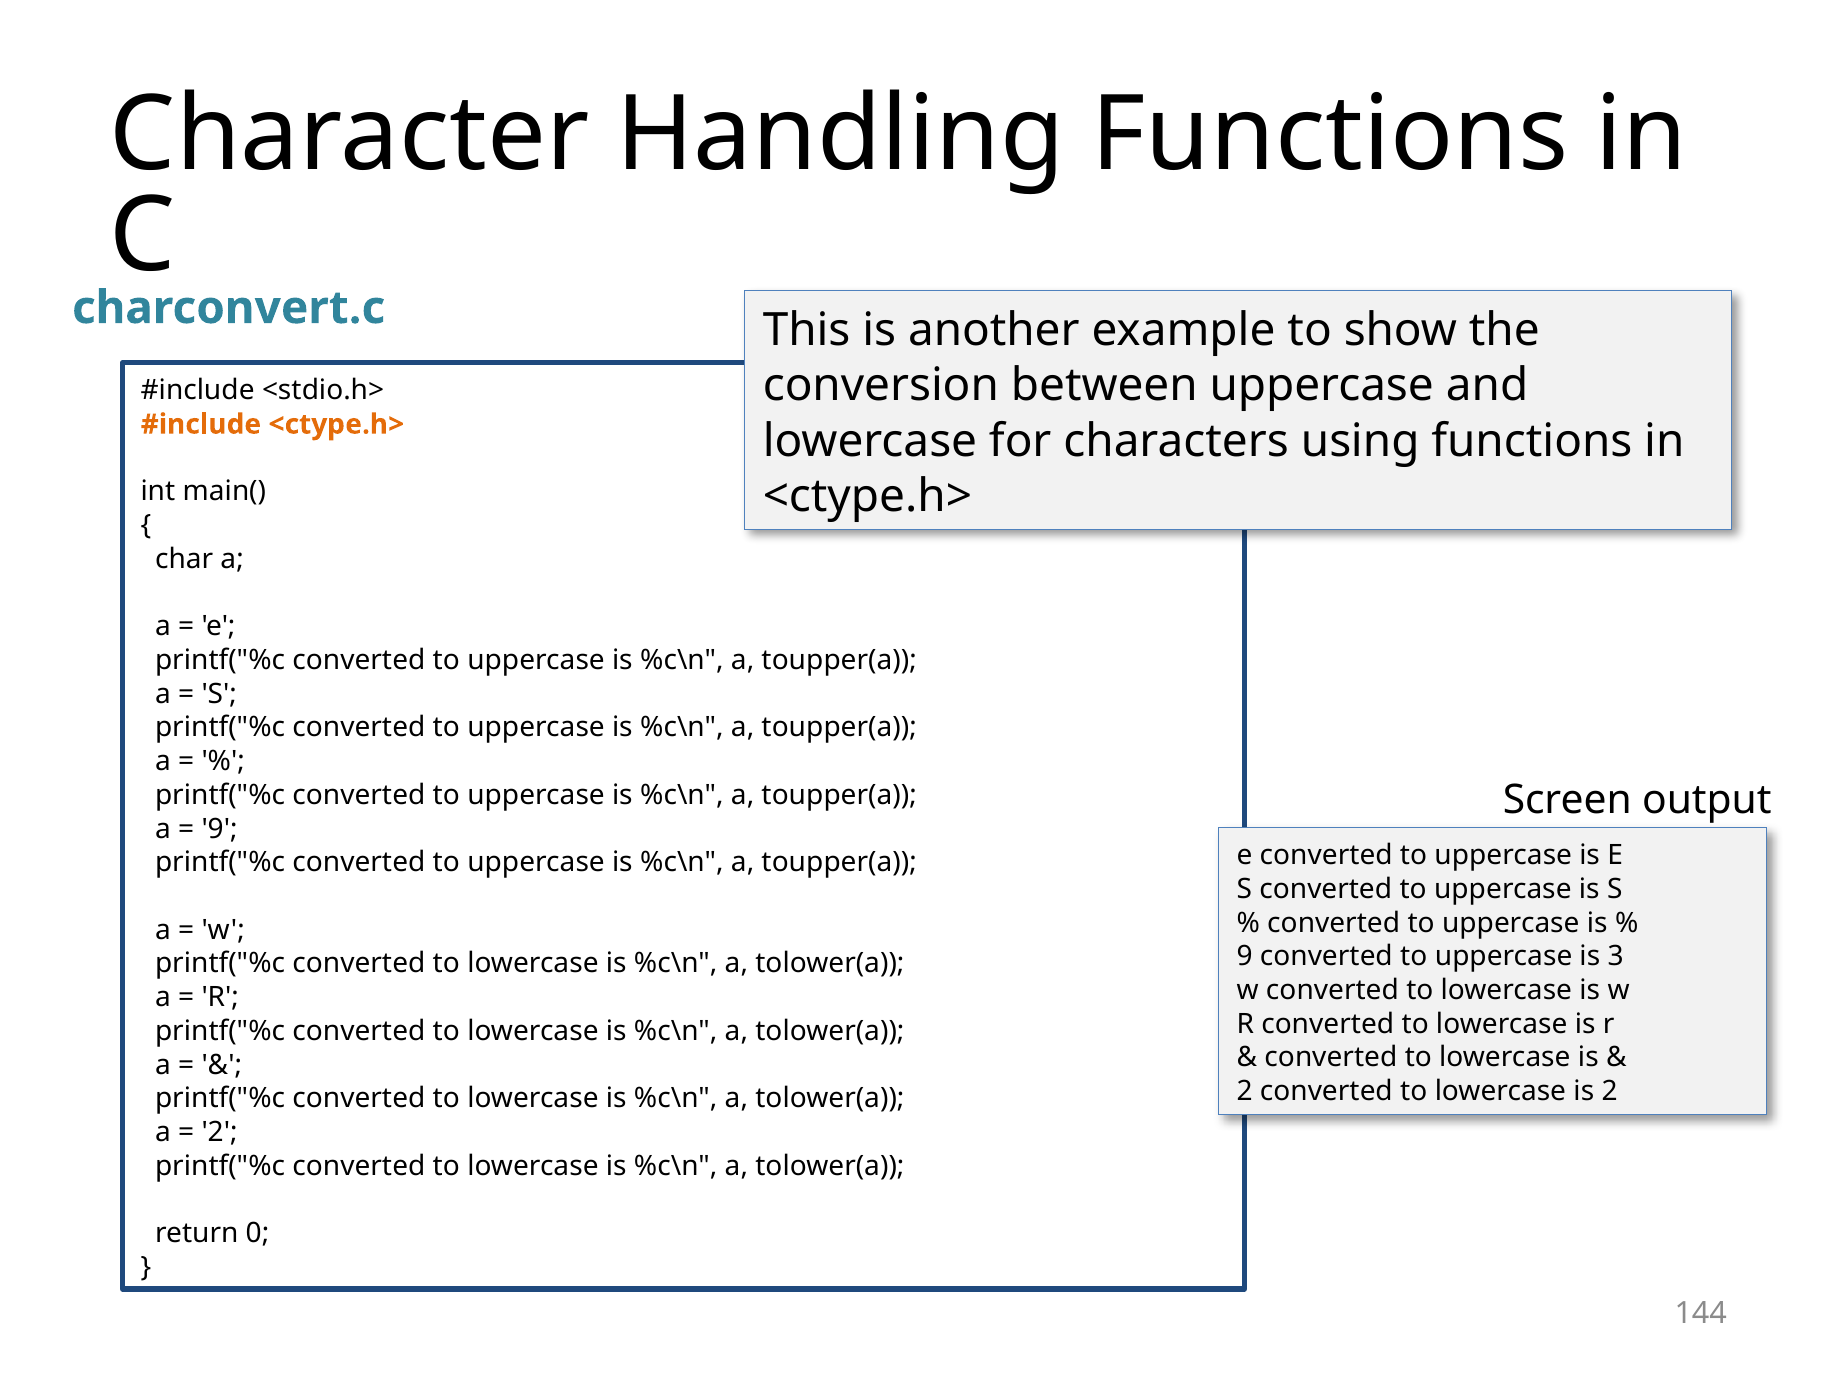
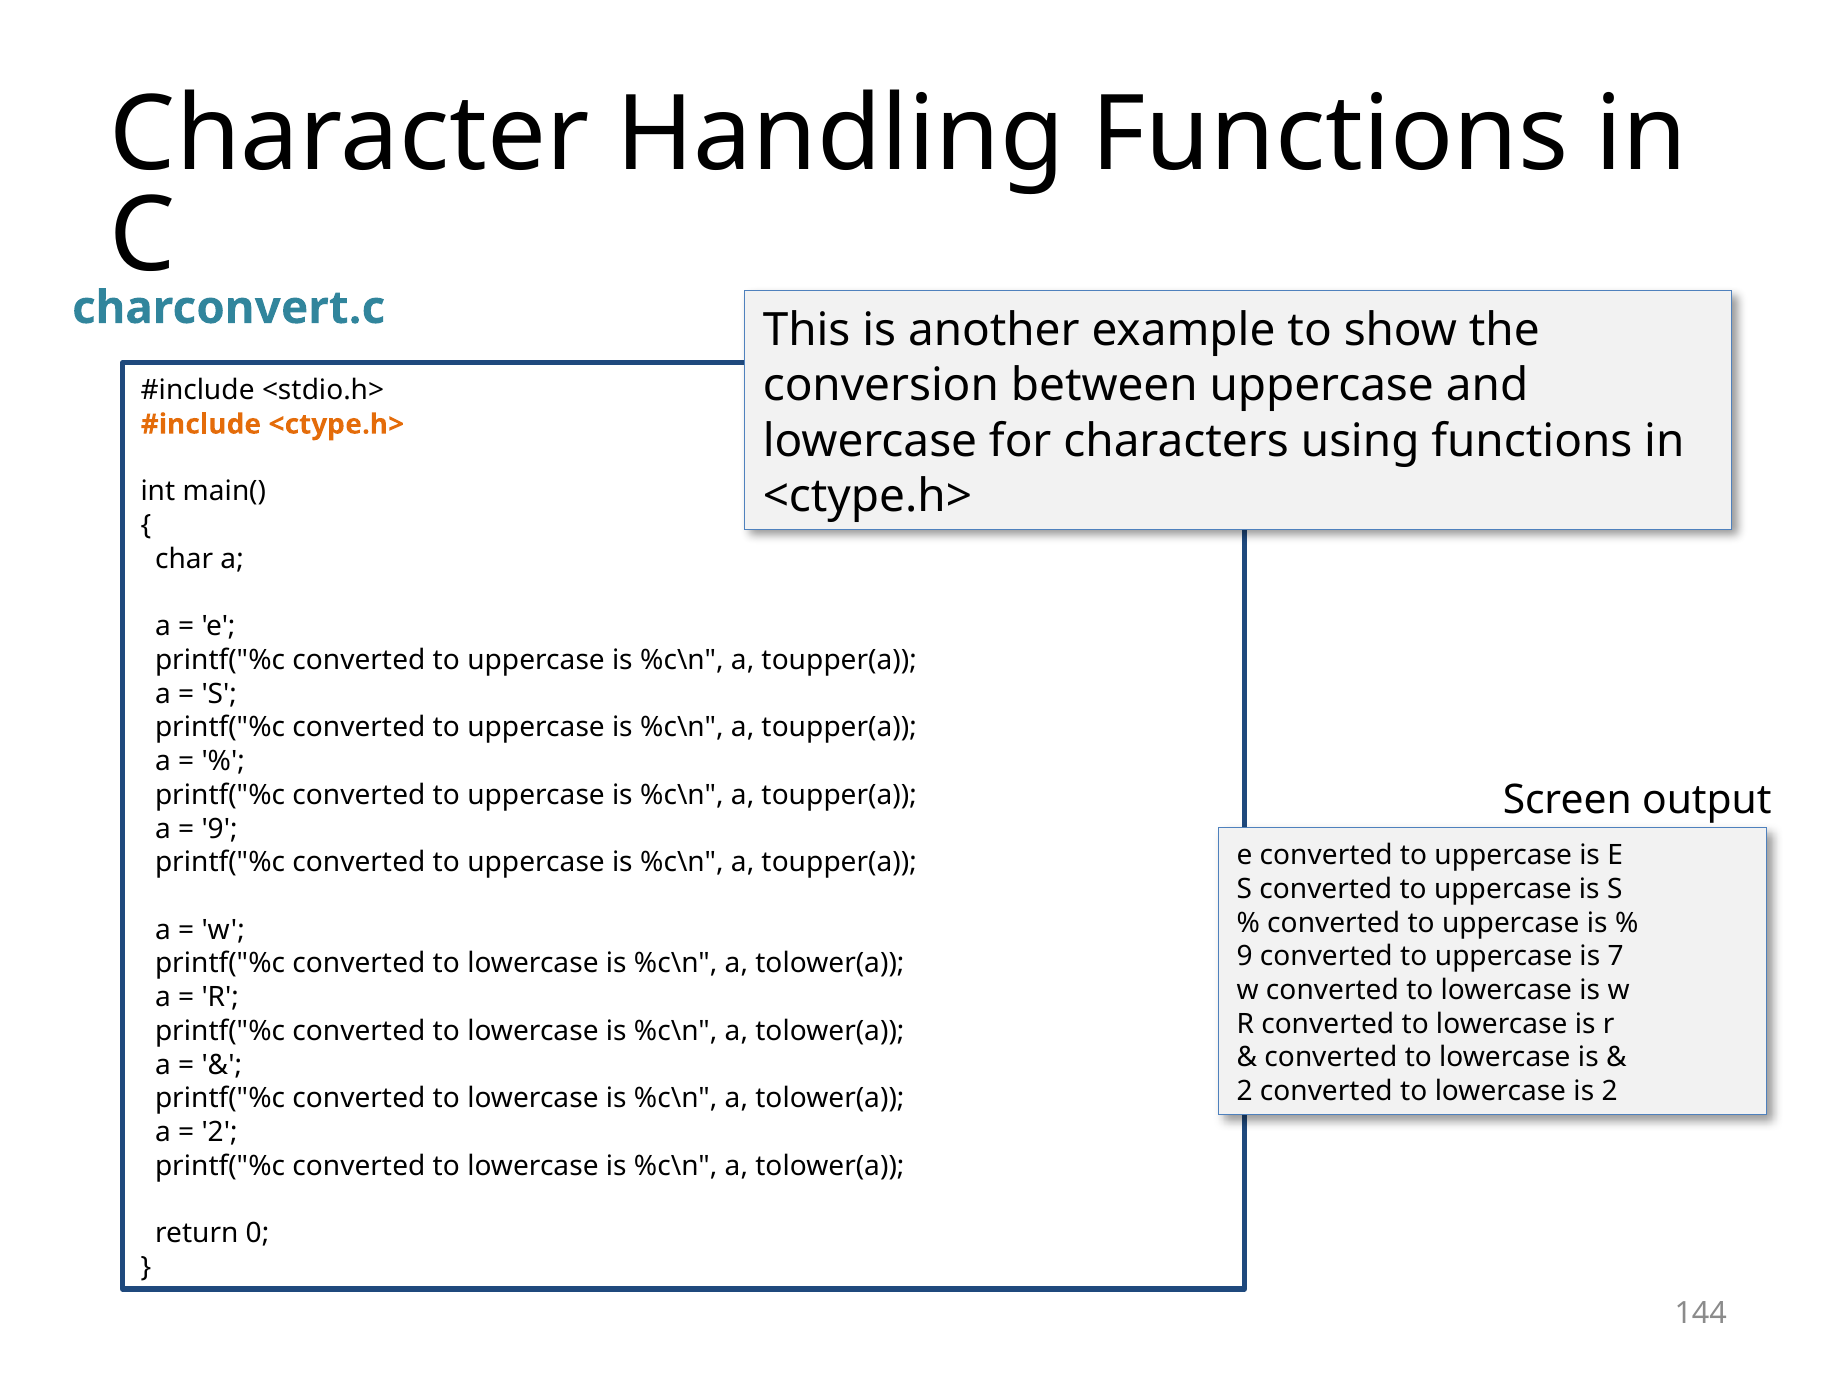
3: 3 -> 7
